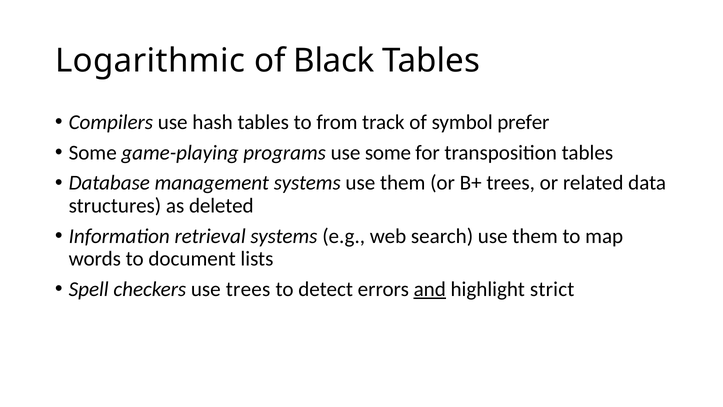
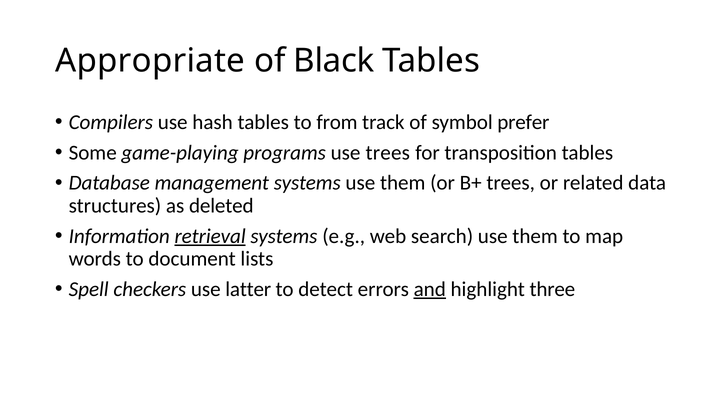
Logarithmic: Logarithmic -> Appropriate
use some: some -> trees
retrieval underline: none -> present
use trees: trees -> latter
strict: strict -> three
